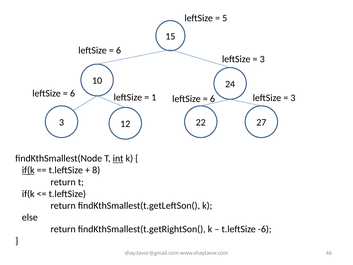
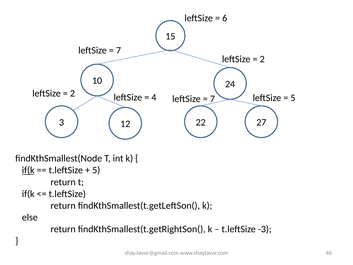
5: 5 -> 6
6 at (119, 50): 6 -> 7
3 at (262, 59): 3 -> 2
6 at (73, 93): 6 -> 2
1: 1 -> 4
3 at (293, 98): 3 -> 5
6 at (212, 99): 6 -> 7
int underline: present -> none
8 at (96, 170): 8 -> 5
-6: -6 -> -3
